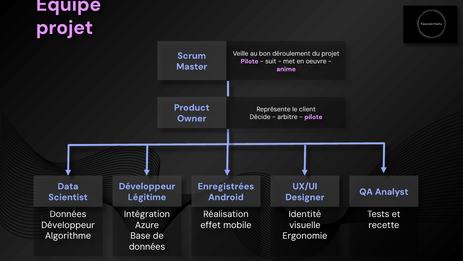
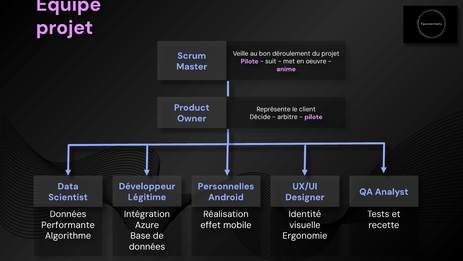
Enregistrées: Enregistrées -> Personnelles
Développeur at (68, 225): Développeur -> Performante
